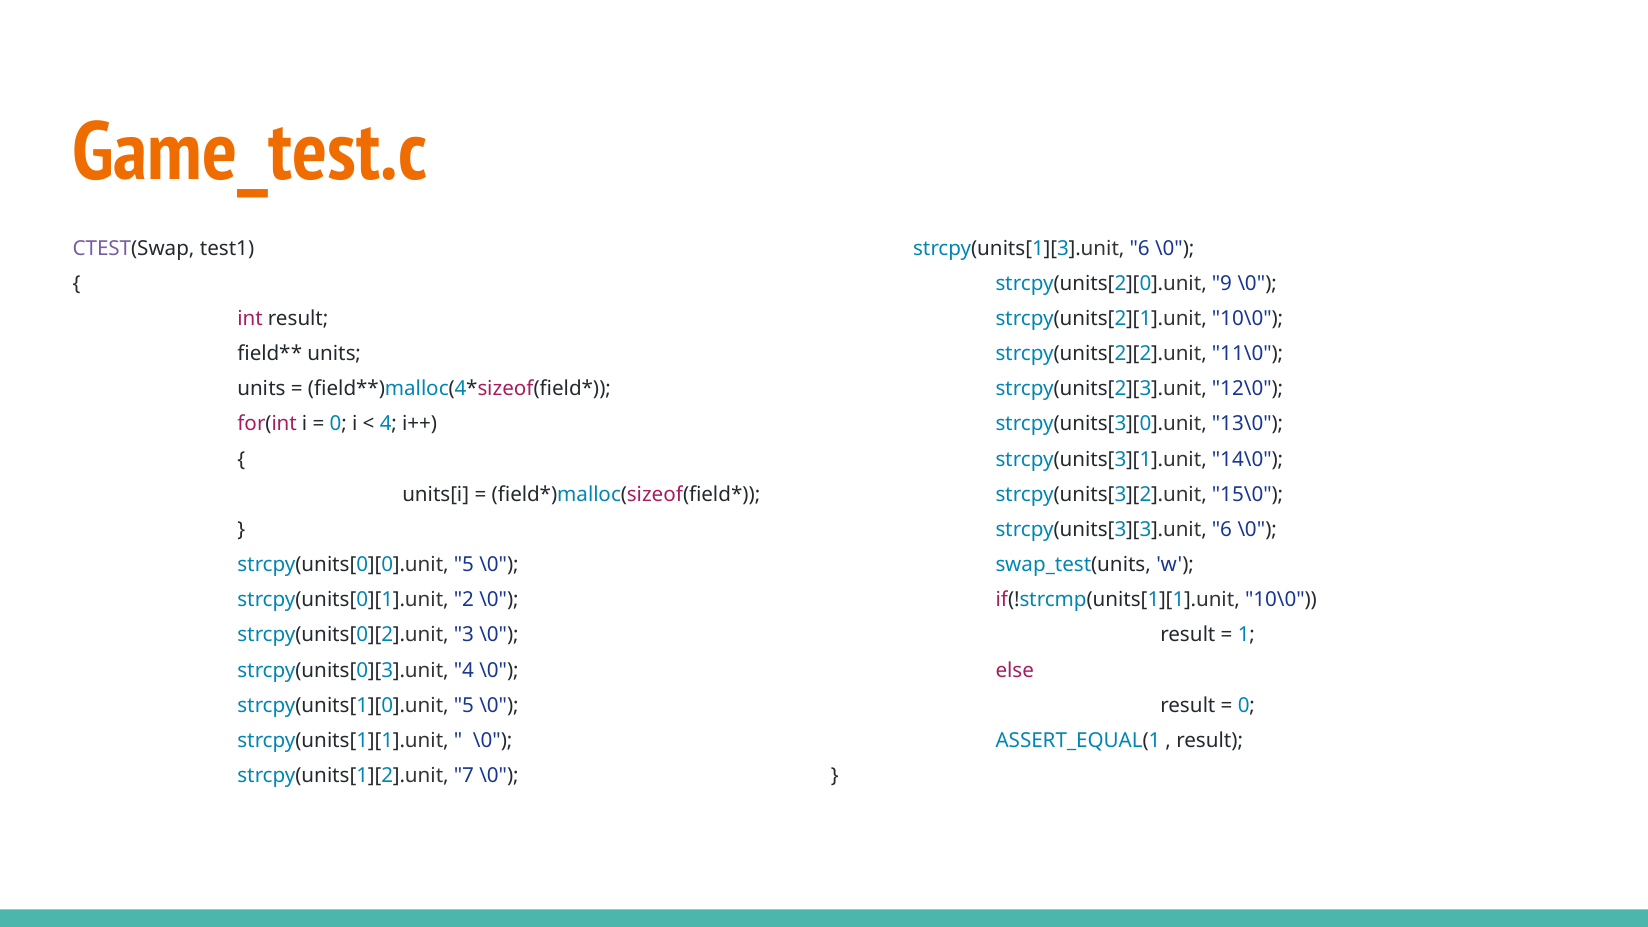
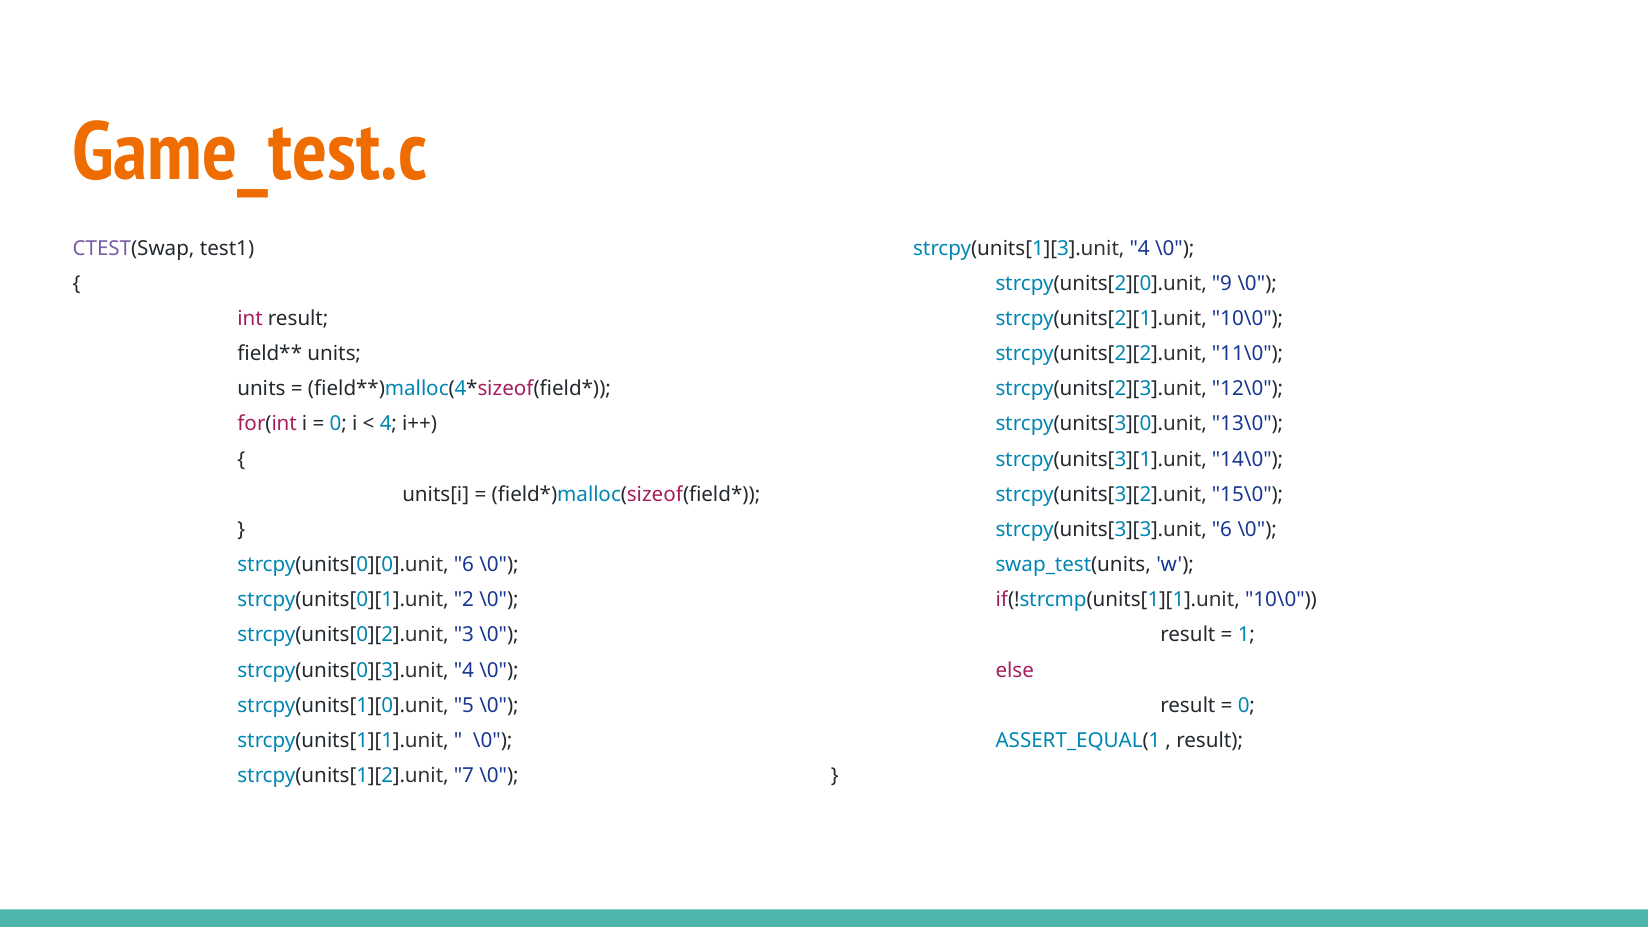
strcpy(units[1][3].unit 6: 6 -> 4
strcpy(units[0][0].unit 5: 5 -> 6
